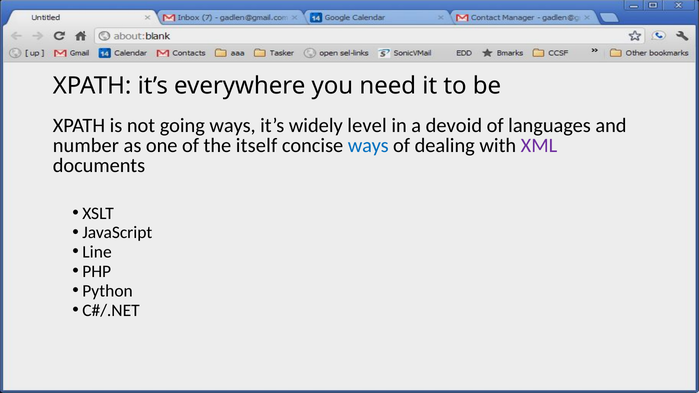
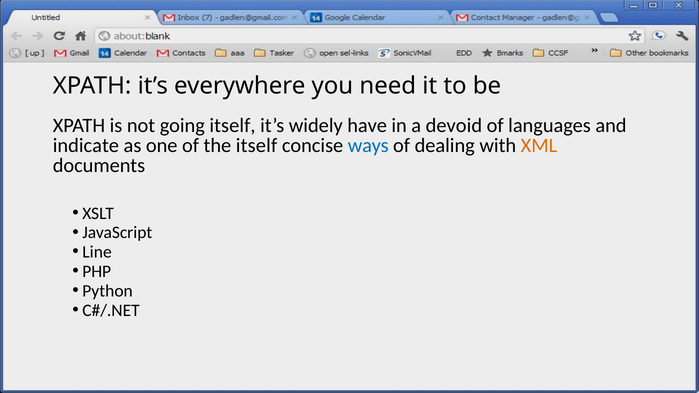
going ways: ways -> itself
level: level -> have
number: number -> indicate
XML colour: purple -> orange
